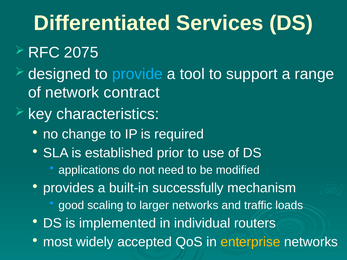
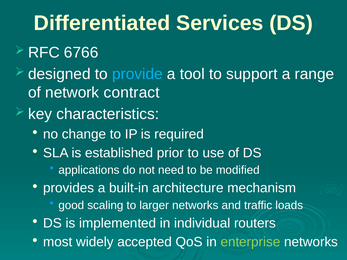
2075: 2075 -> 6766
successfully: successfully -> architecture
enterprise colour: yellow -> light green
